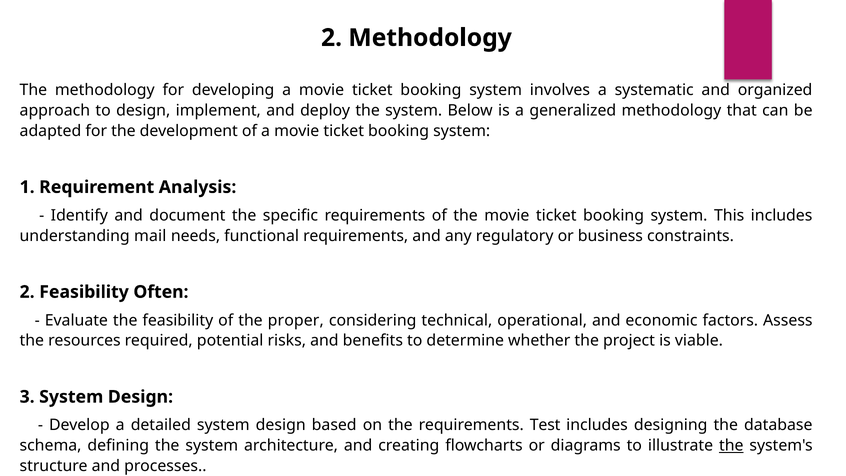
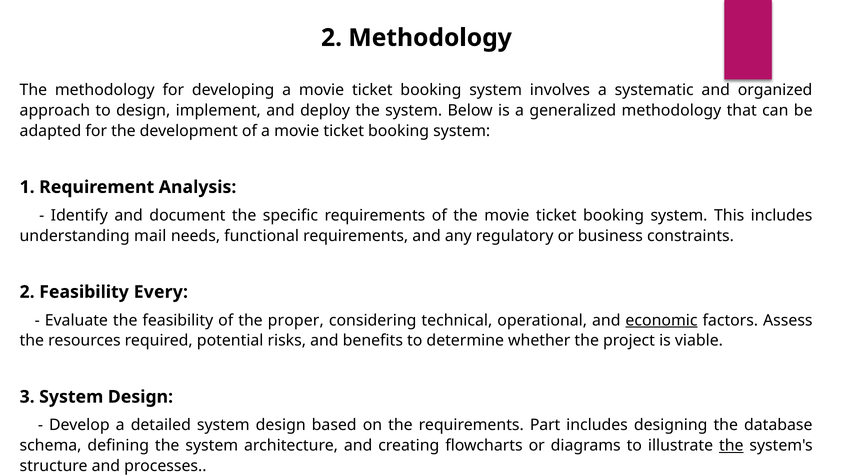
Often: Often -> Every
economic underline: none -> present
Test: Test -> Part
